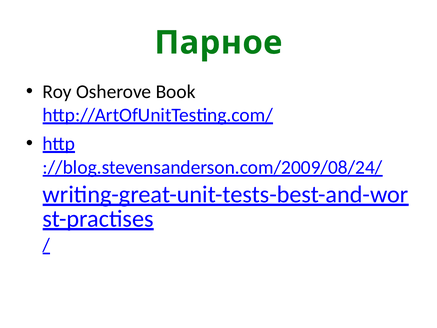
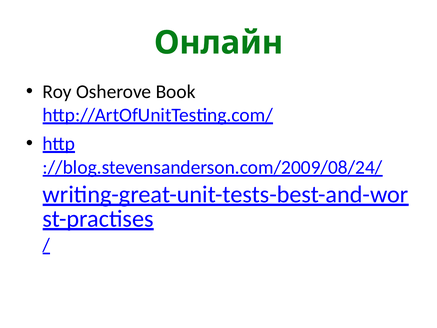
Парное: Парное -> Онлайн
